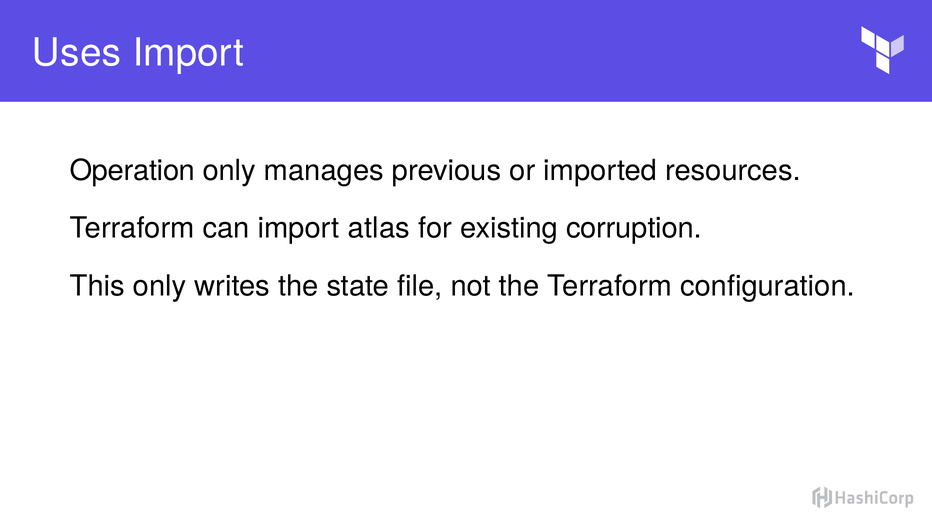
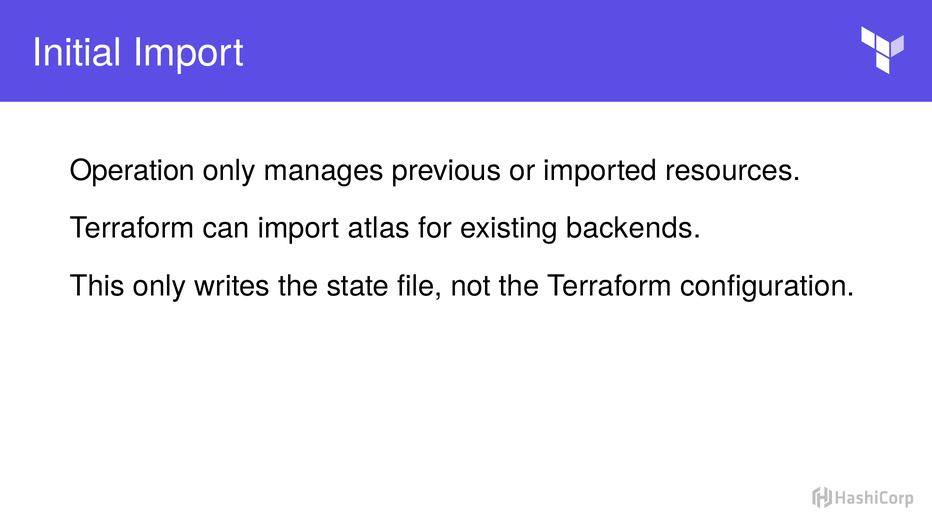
Uses: Uses -> Initial
corruption: corruption -> backends
